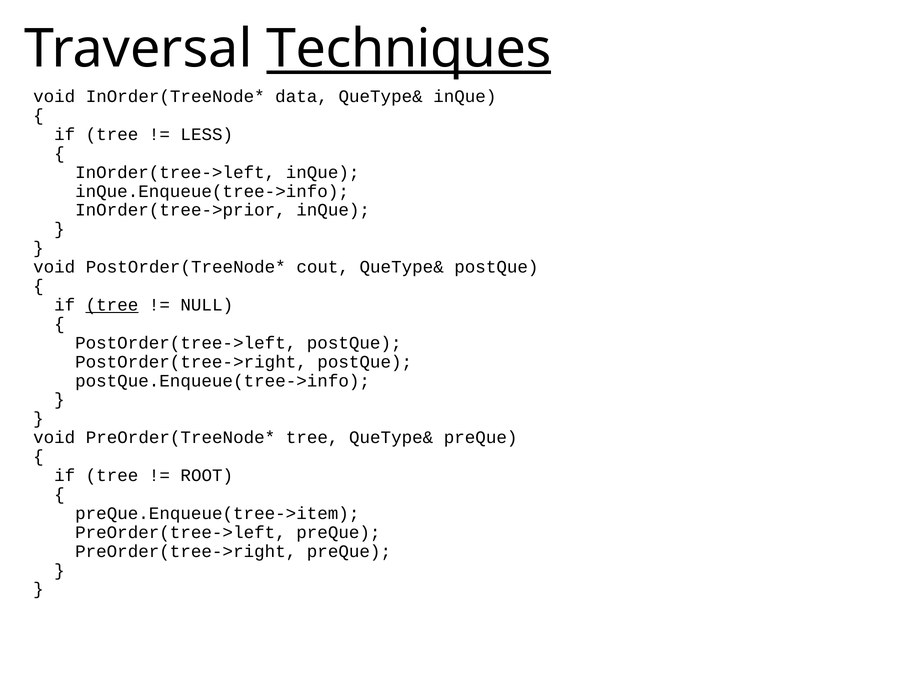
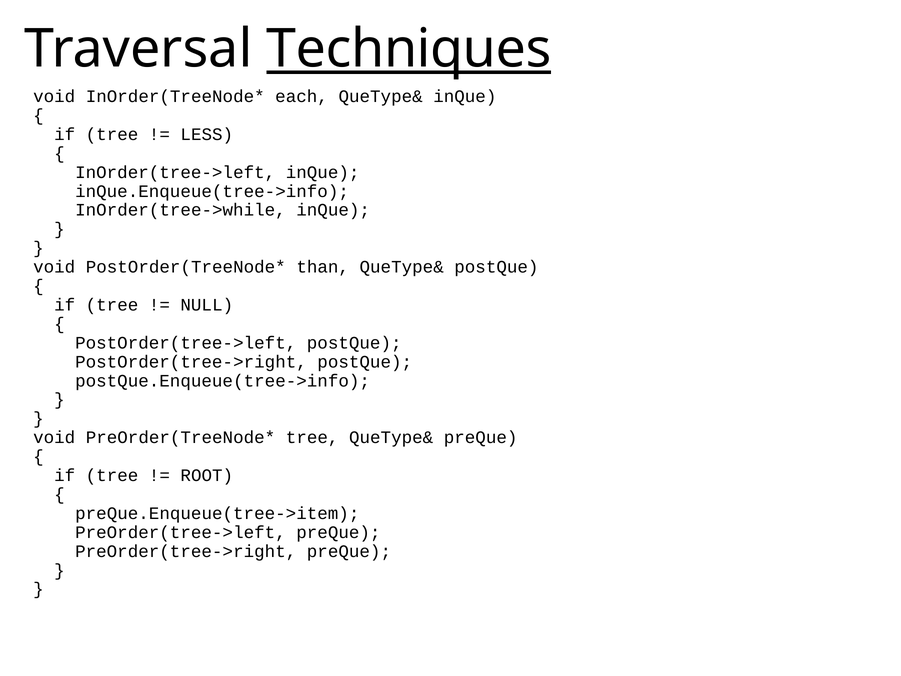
data: data -> each
InOrder(tree->prior: InOrder(tree->prior -> InOrder(tree->while
cout: cout -> than
tree at (112, 305) underline: present -> none
